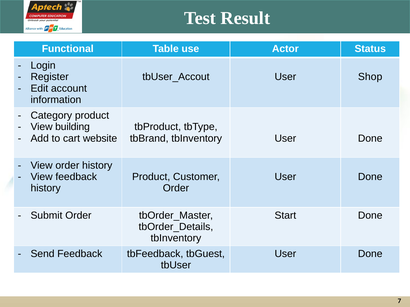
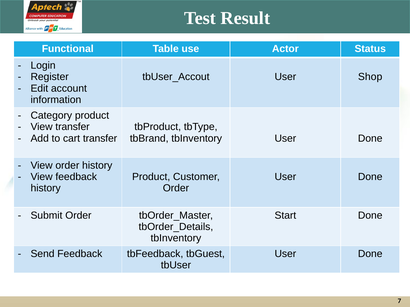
View building: building -> transfer
cart website: website -> transfer
